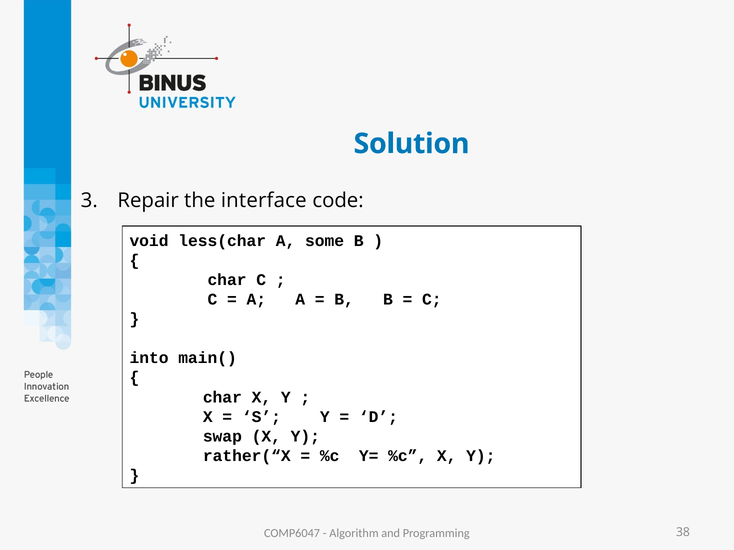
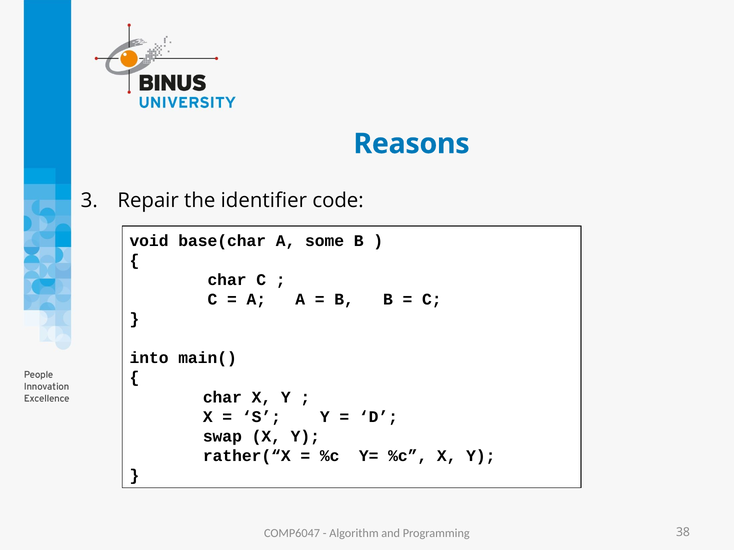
Solution: Solution -> Reasons
interface: interface -> identifier
less(char: less(char -> base(char
